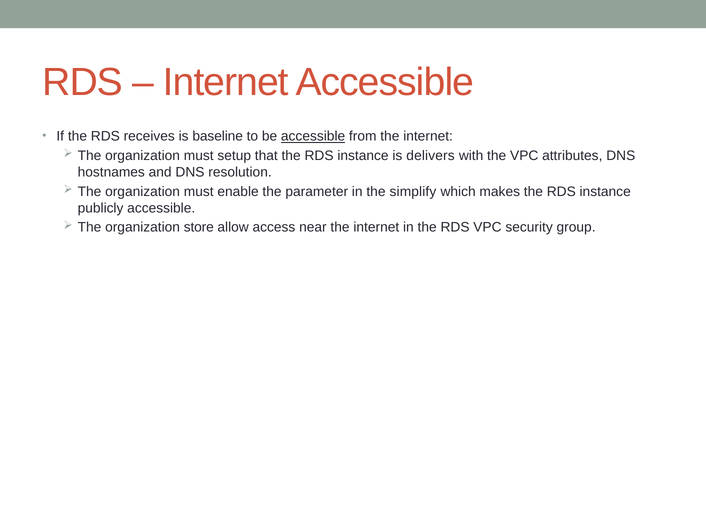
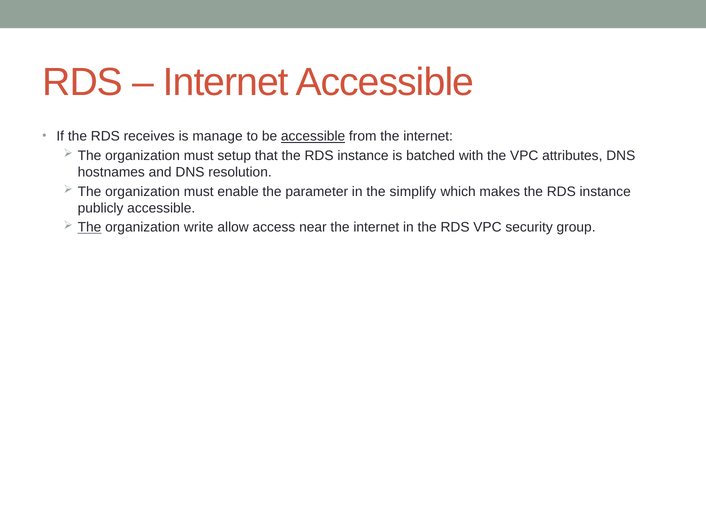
baseline: baseline -> manage
delivers: delivers -> batched
The at (89, 227) underline: none -> present
store: store -> write
